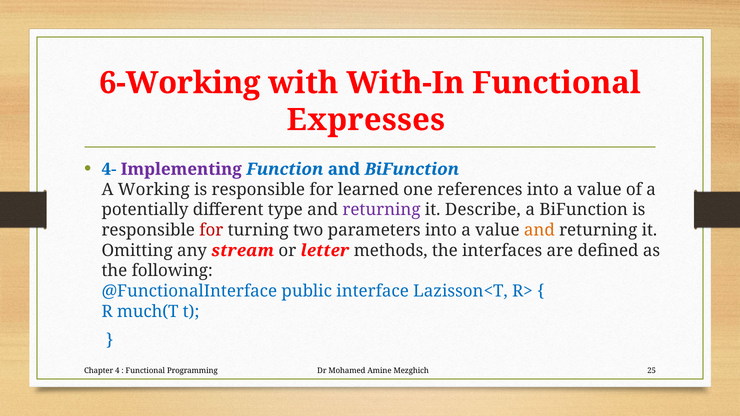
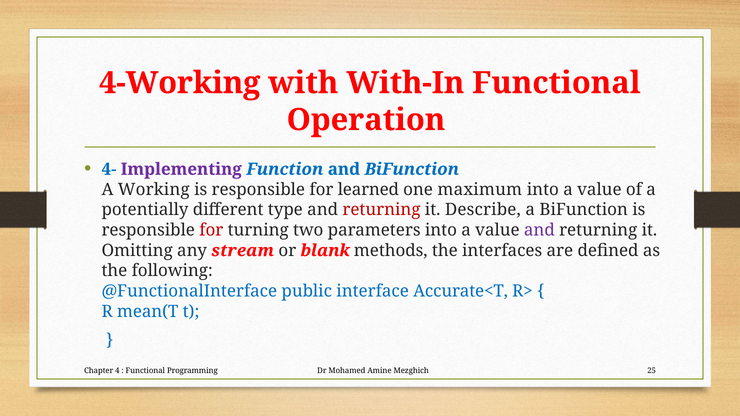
6-Working: 6-Working -> 4-Working
Expresses: Expresses -> Operation
references: references -> maximum
returning at (381, 210) colour: purple -> red
and at (539, 230) colour: orange -> purple
letter: letter -> blank
Lazisson<T: Lazisson<T -> Accurate<T
much(T: much(T -> mean(T
